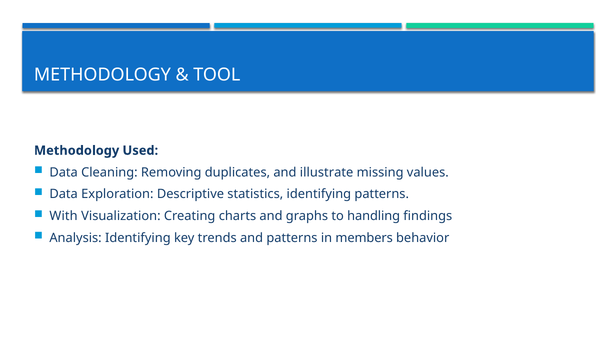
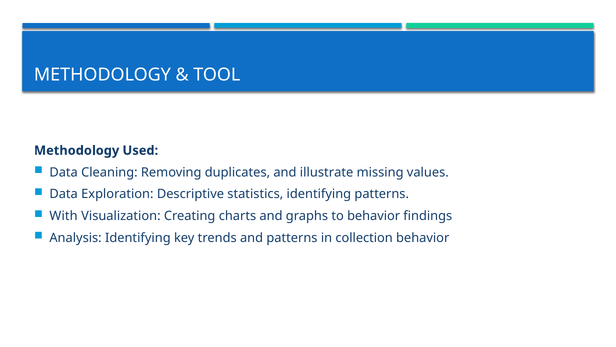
to handling: handling -> behavior
members: members -> collection
